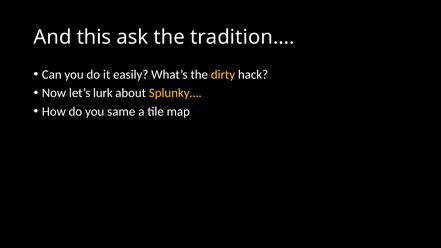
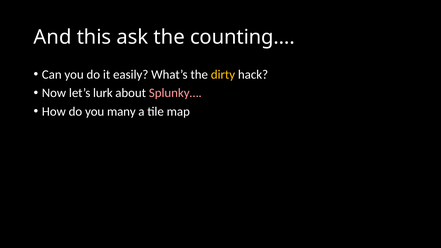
tradition…: tradition… -> counting…
Splunky… colour: yellow -> pink
same: same -> many
